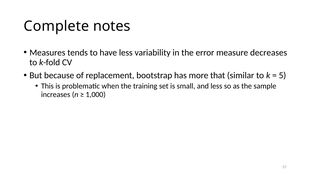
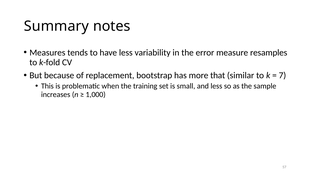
Complete: Complete -> Summary
decreases: decreases -> resamples
5: 5 -> 7
